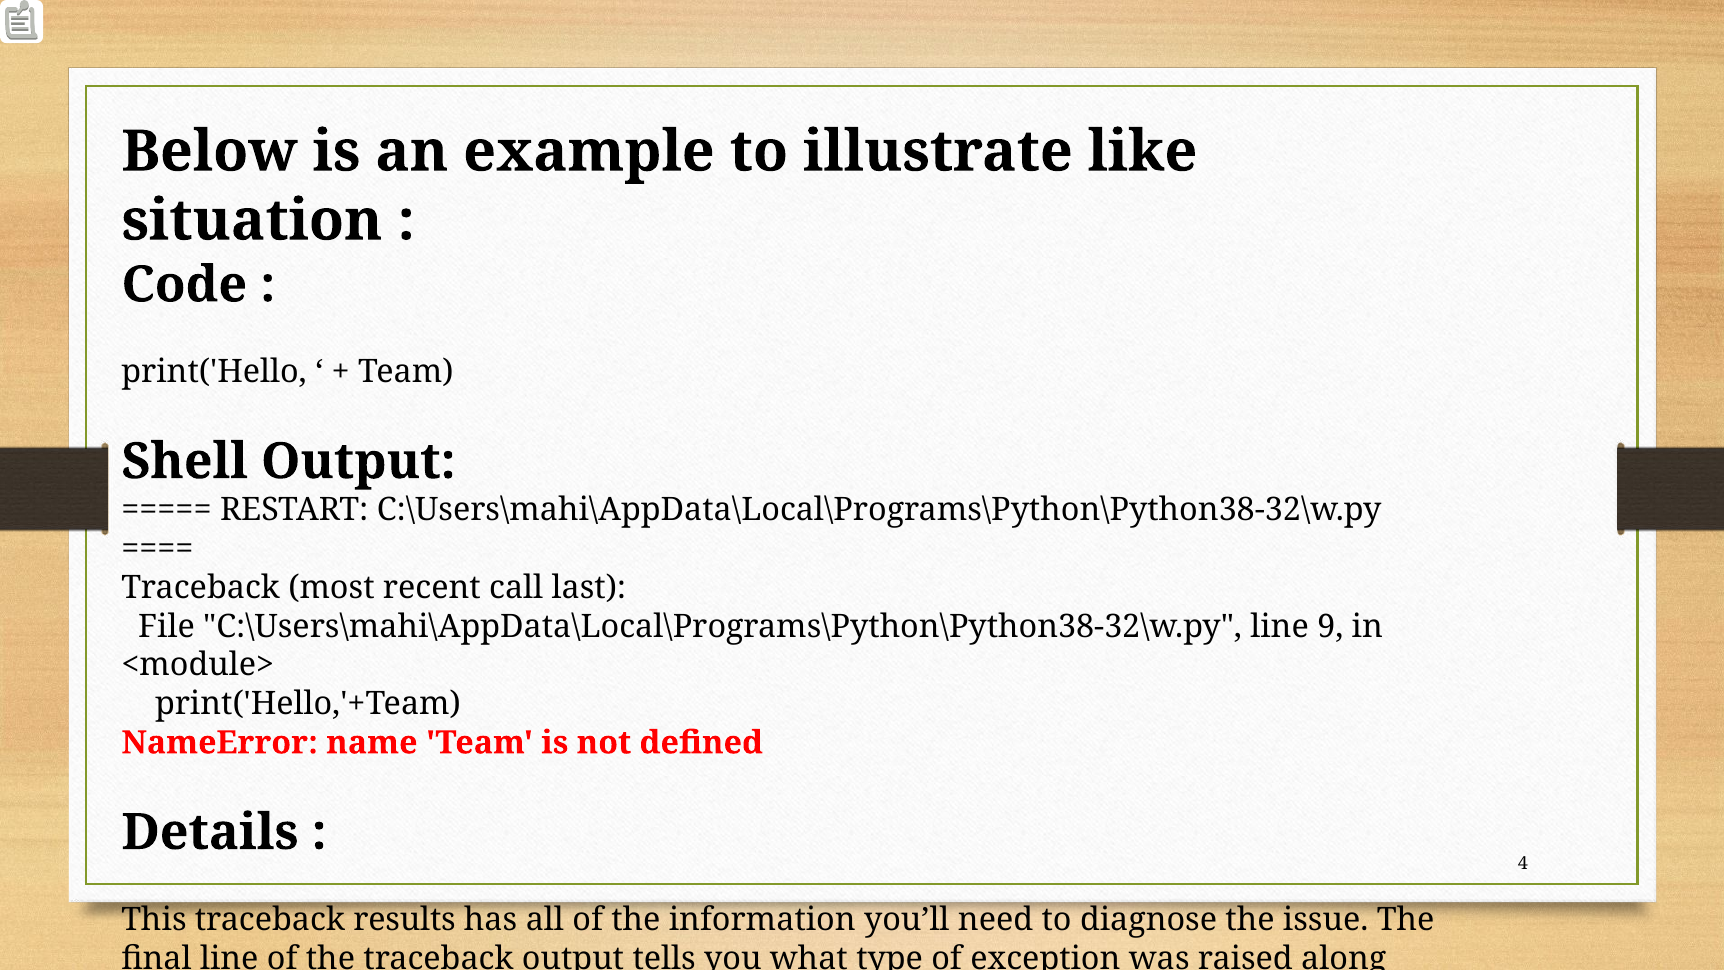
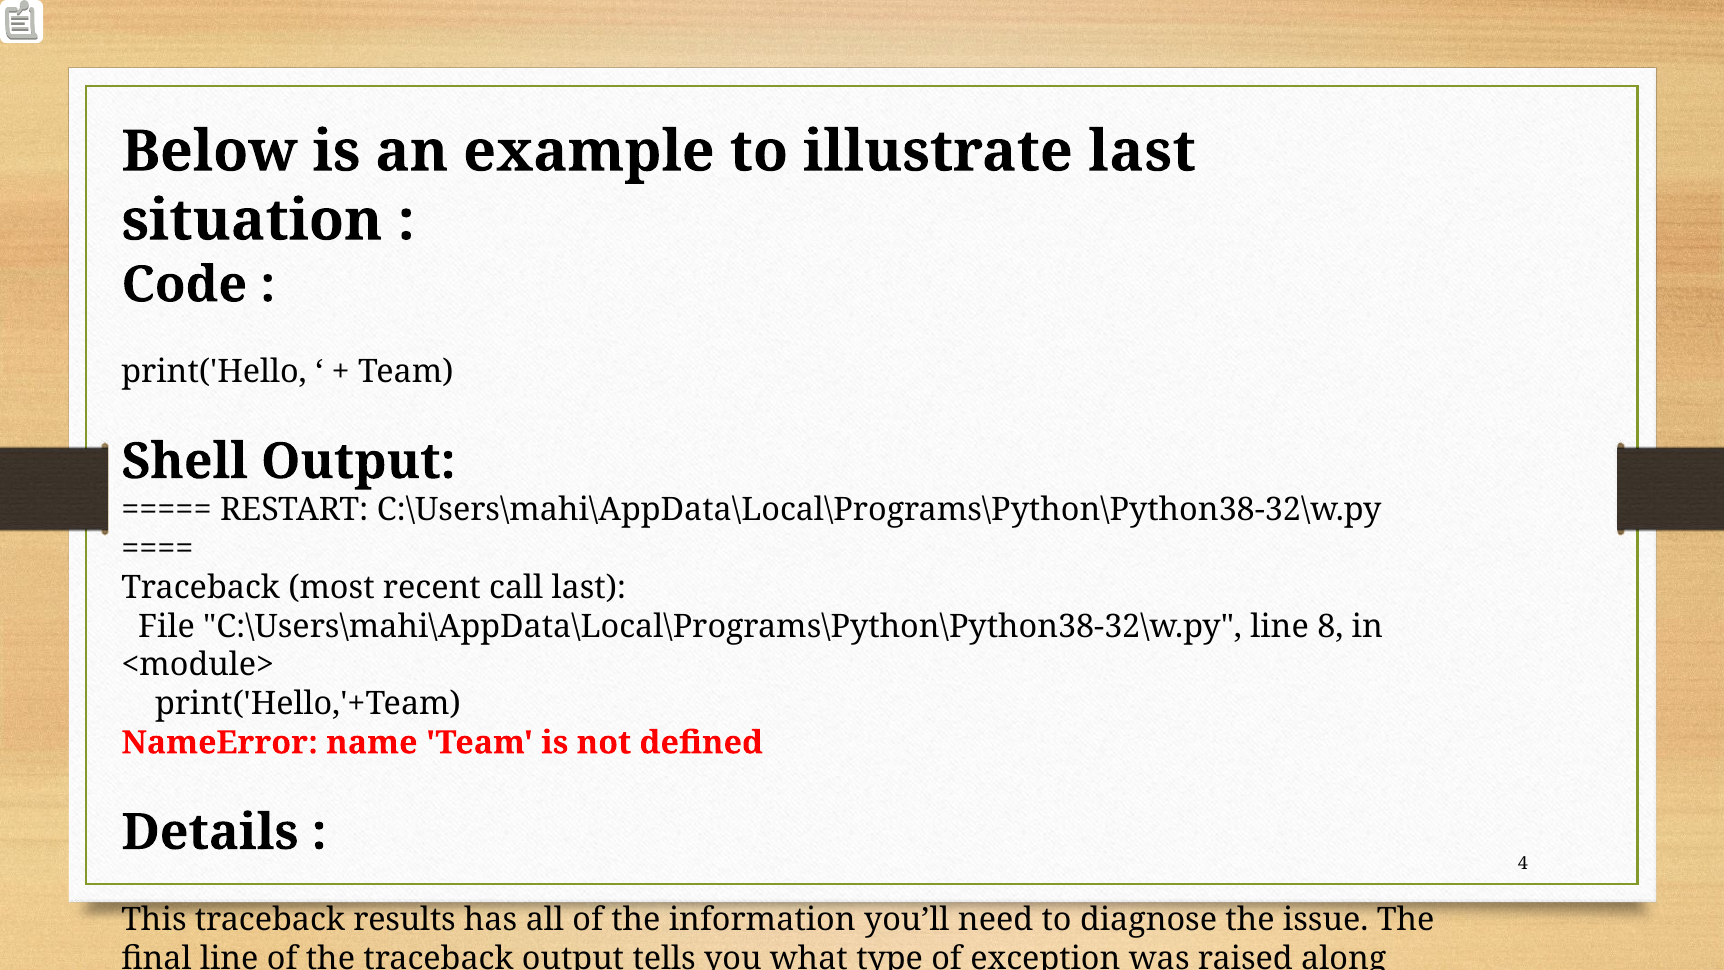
illustrate like: like -> last
9: 9 -> 8
